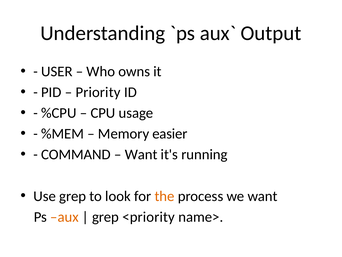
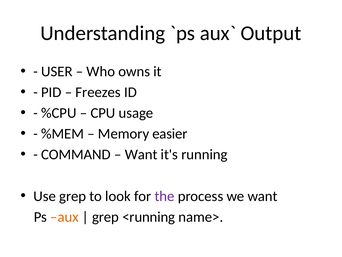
Priority: Priority -> Freezes
the colour: orange -> purple
<priority: <priority -> <running
